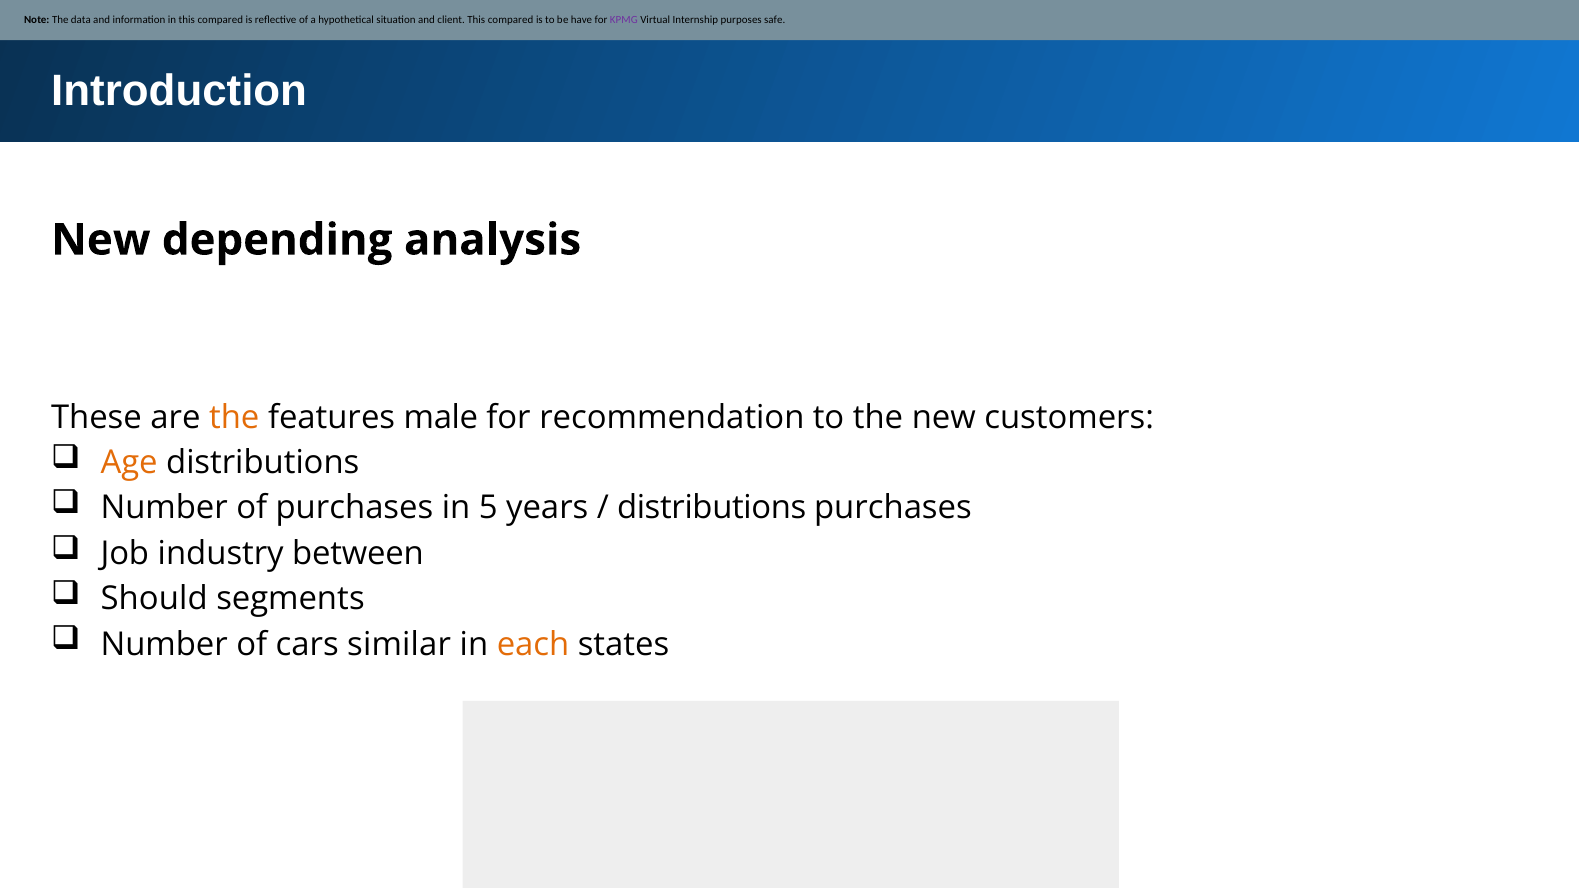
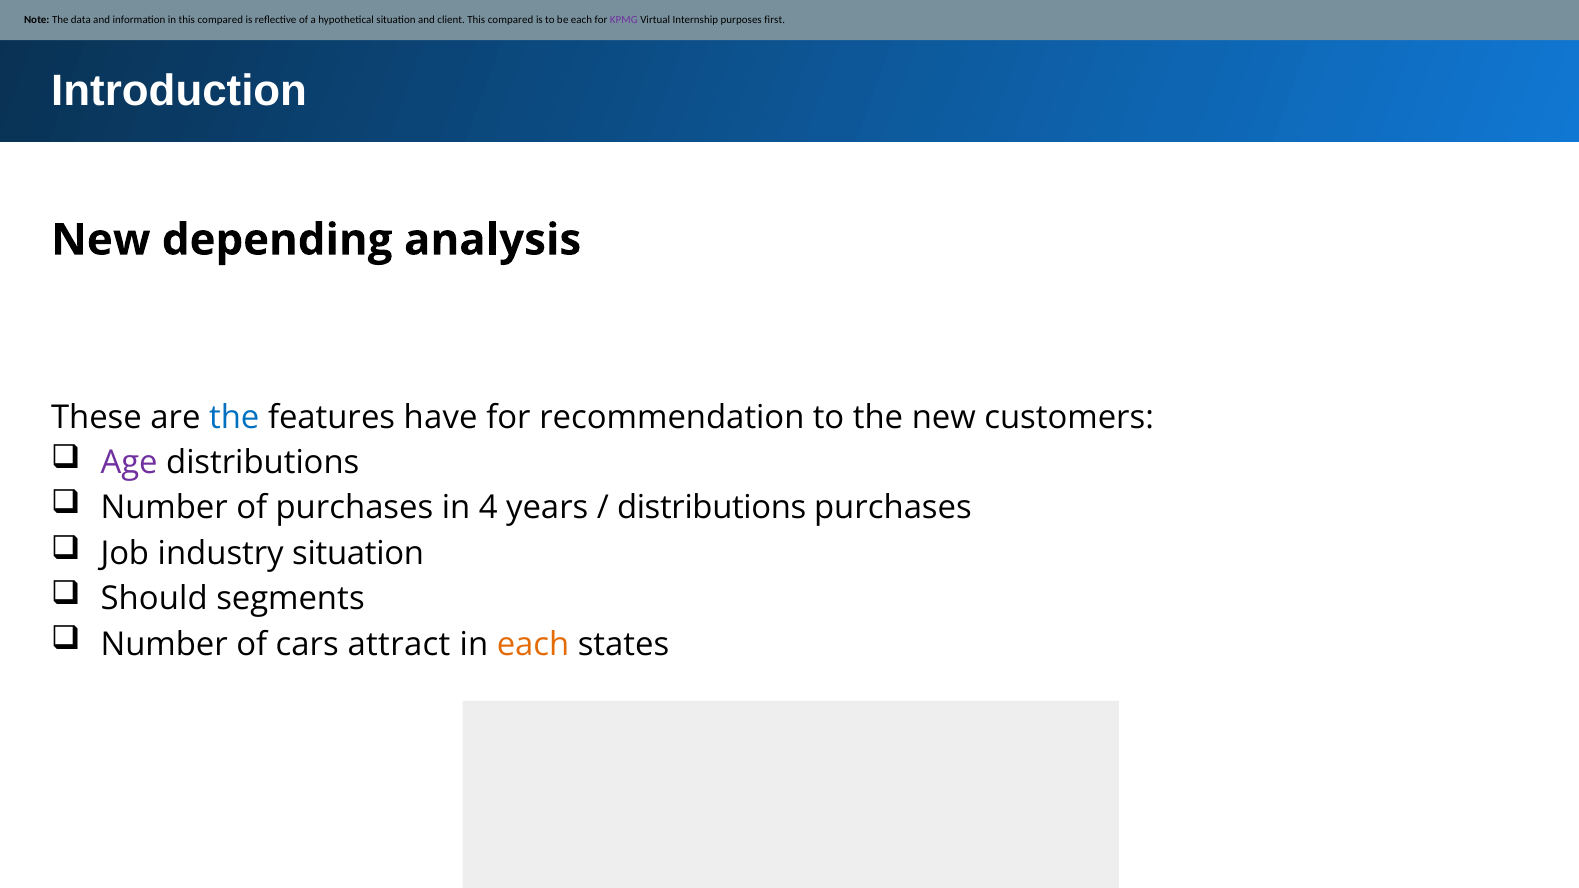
be have: have -> each
safe: safe -> first
the at (234, 417) colour: orange -> blue
male: male -> have
Age colour: orange -> purple
5: 5 -> 4
industry between: between -> situation
similar: similar -> attract
